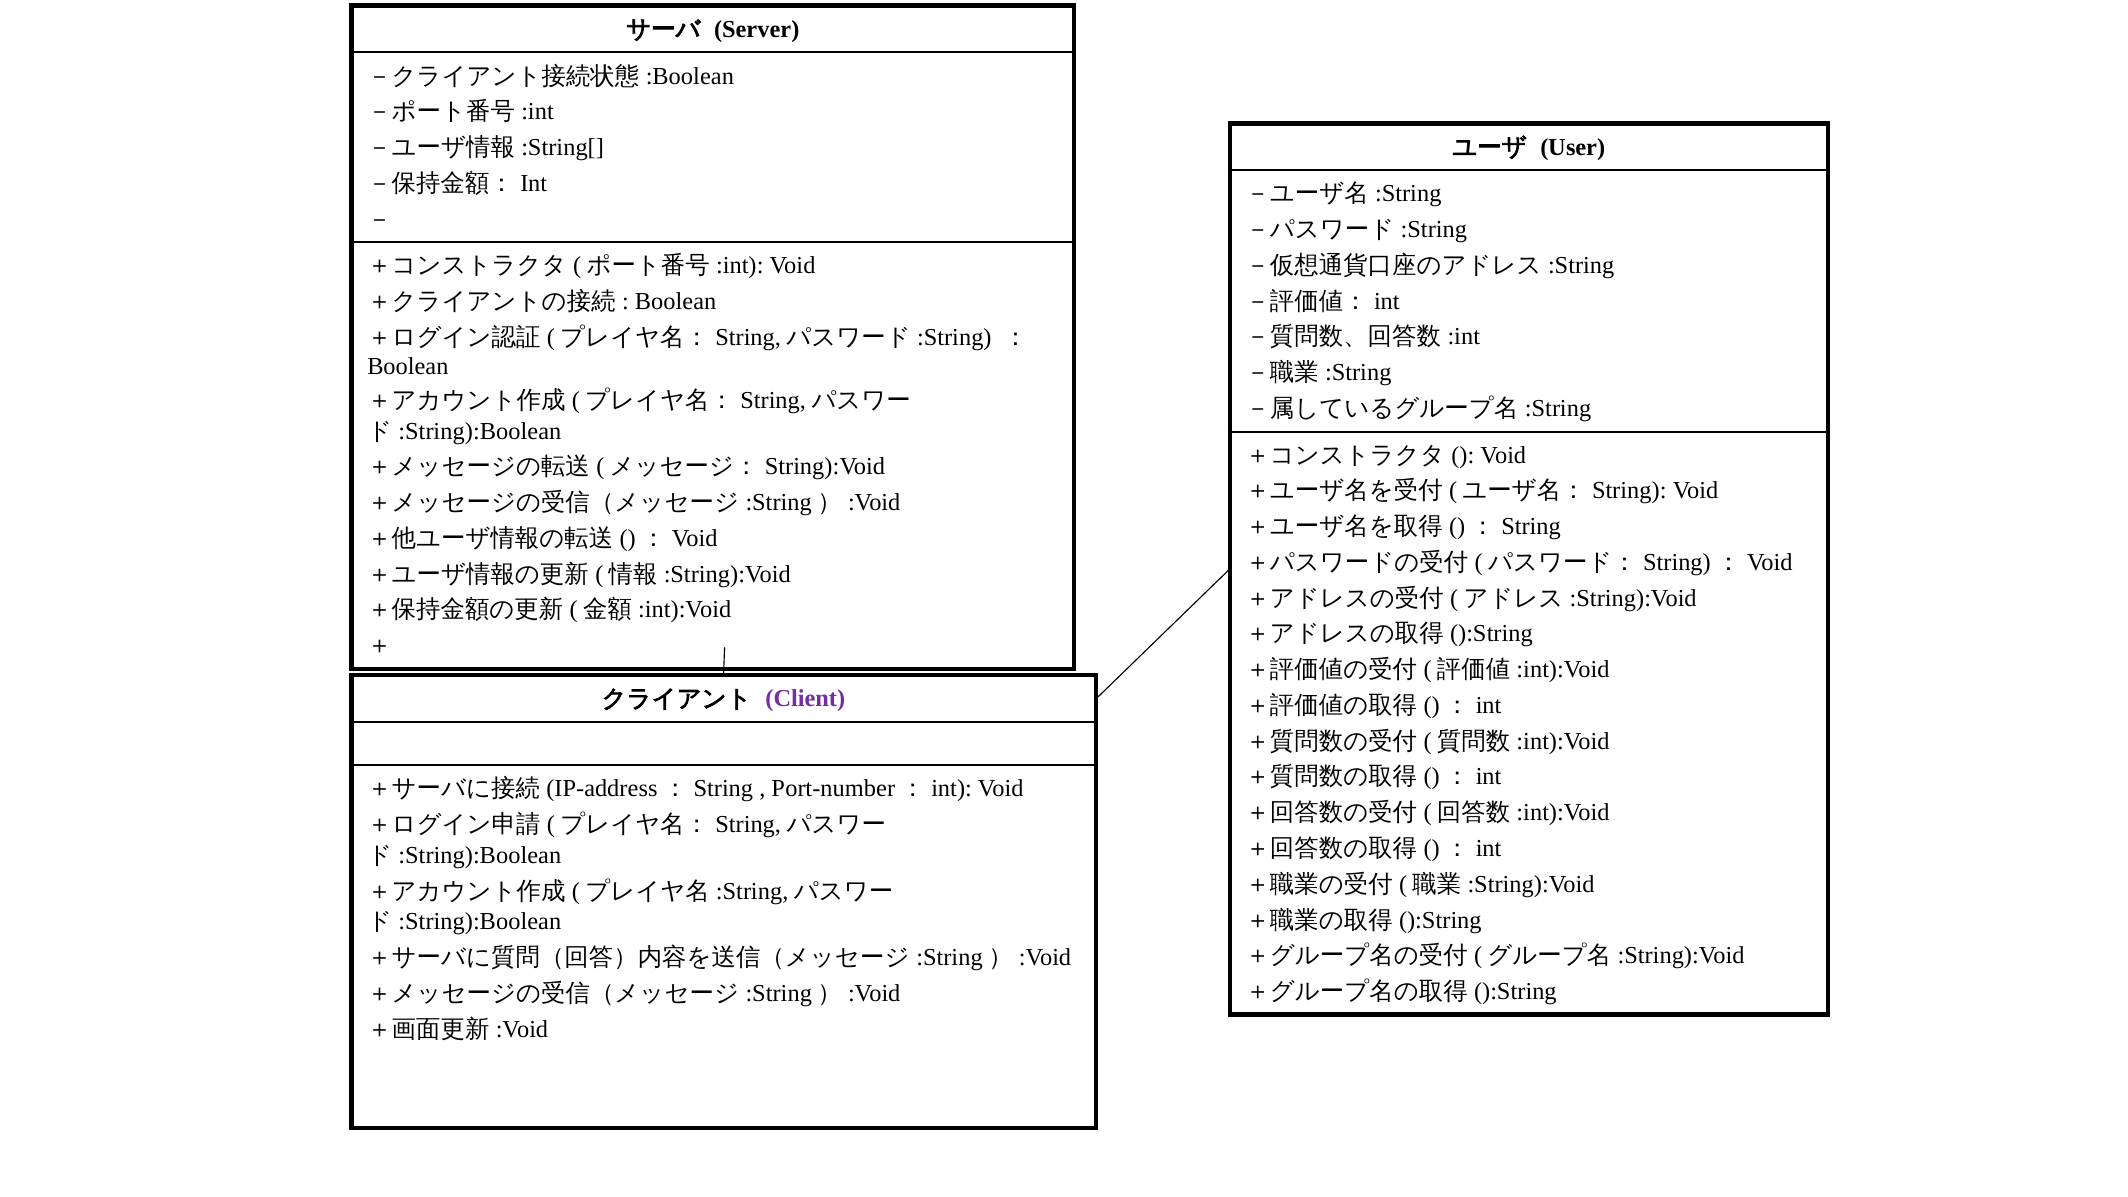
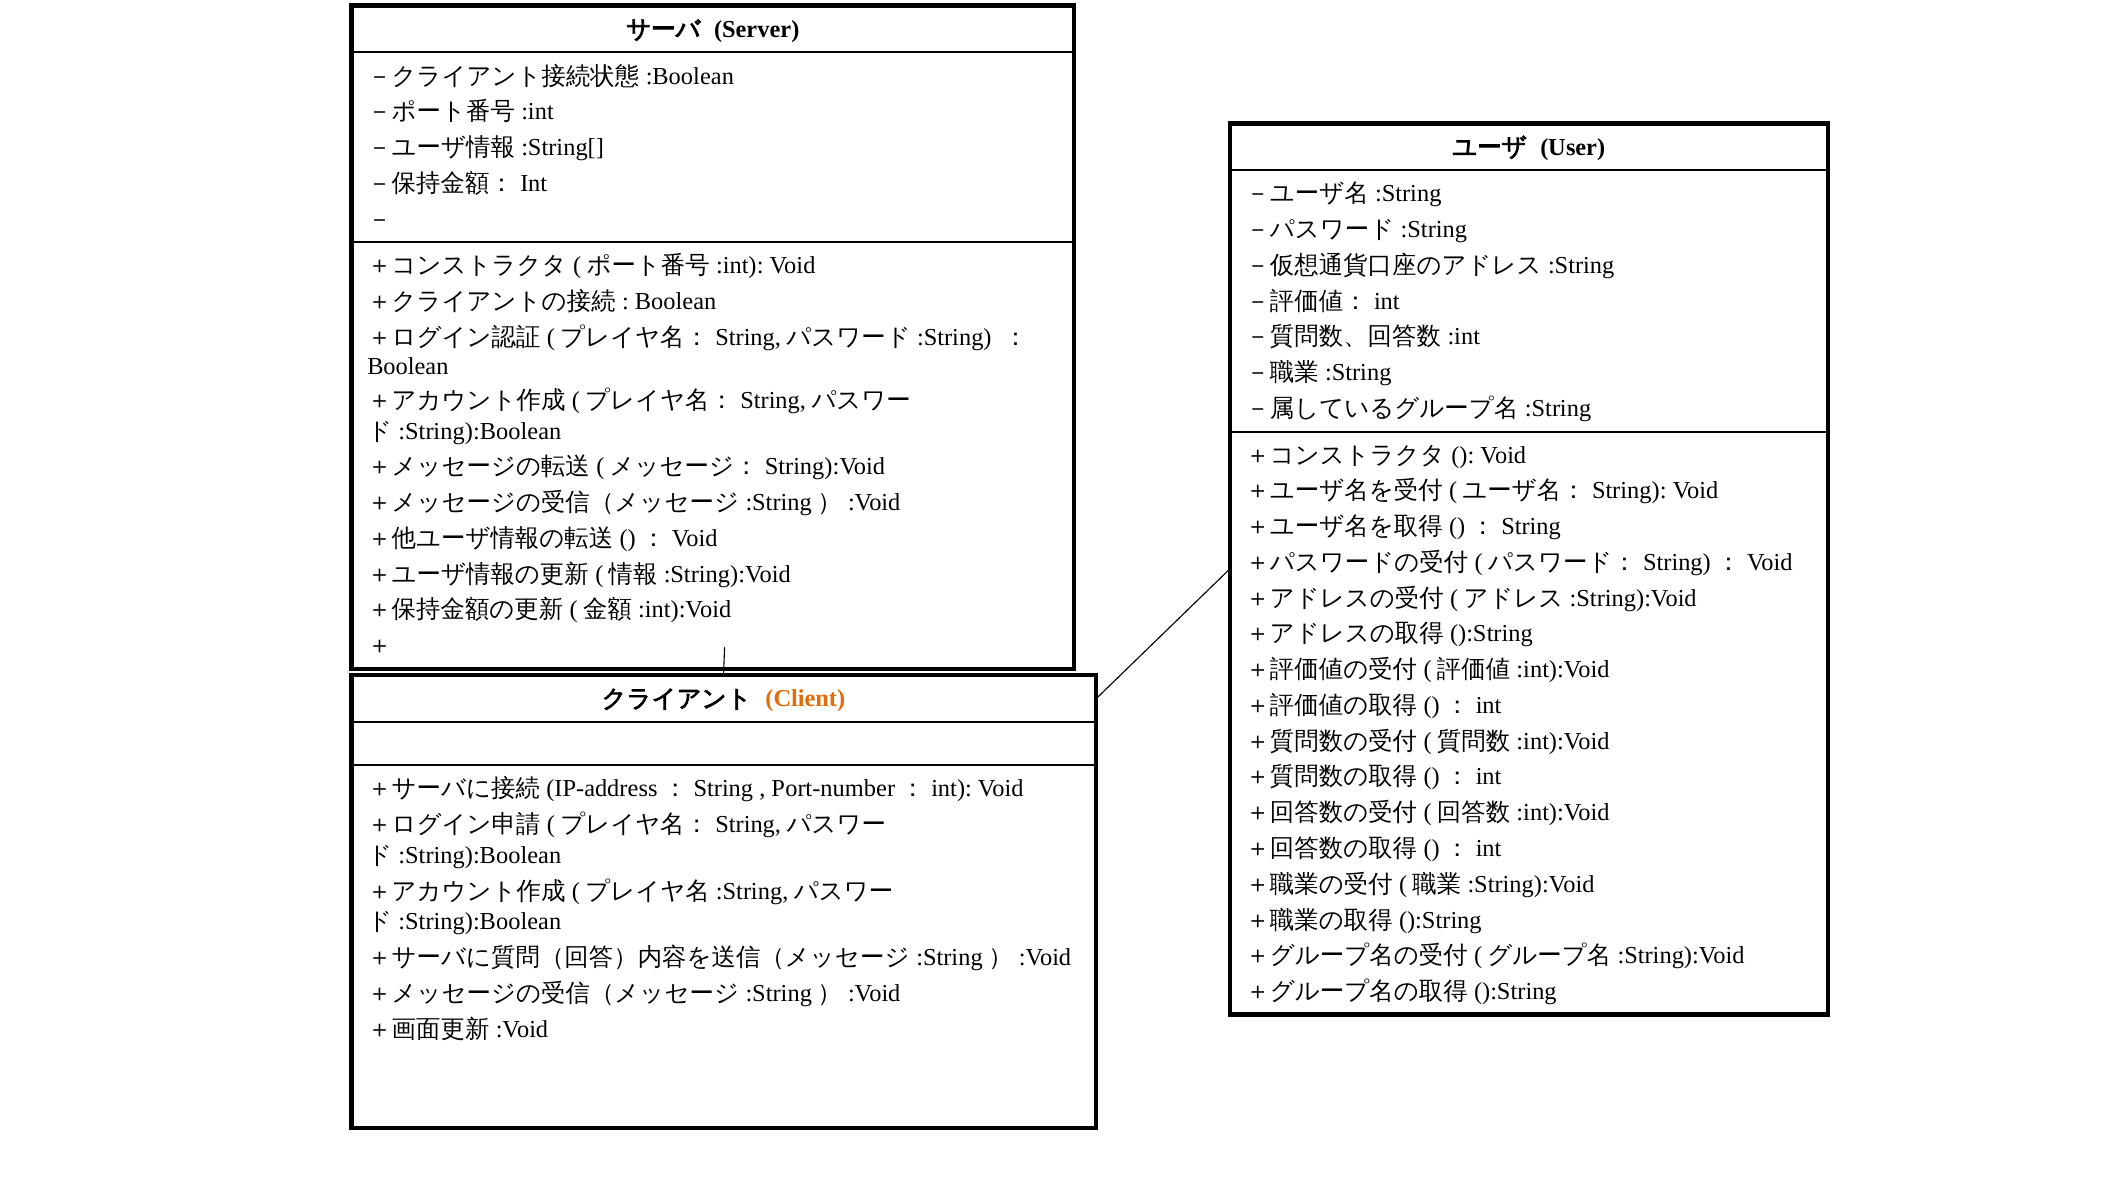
Client colour: purple -> orange
